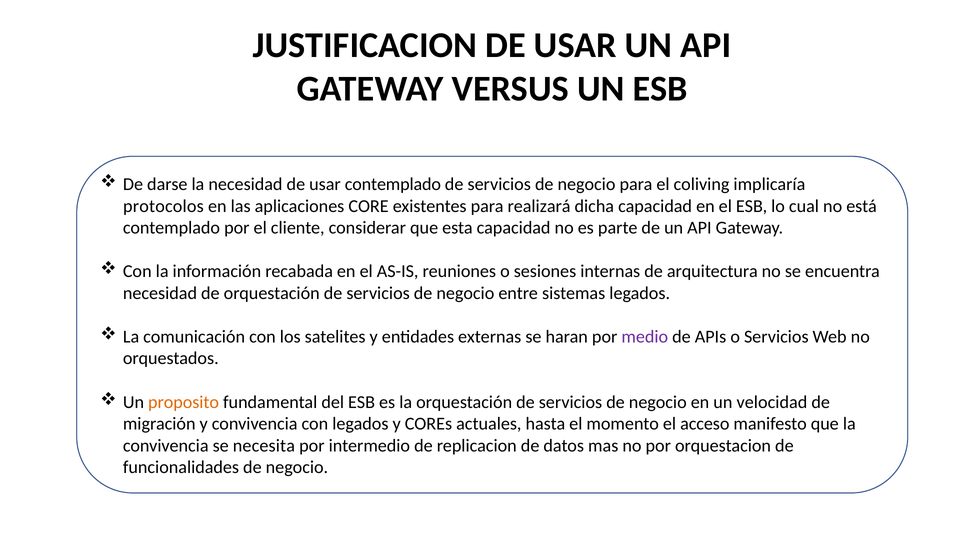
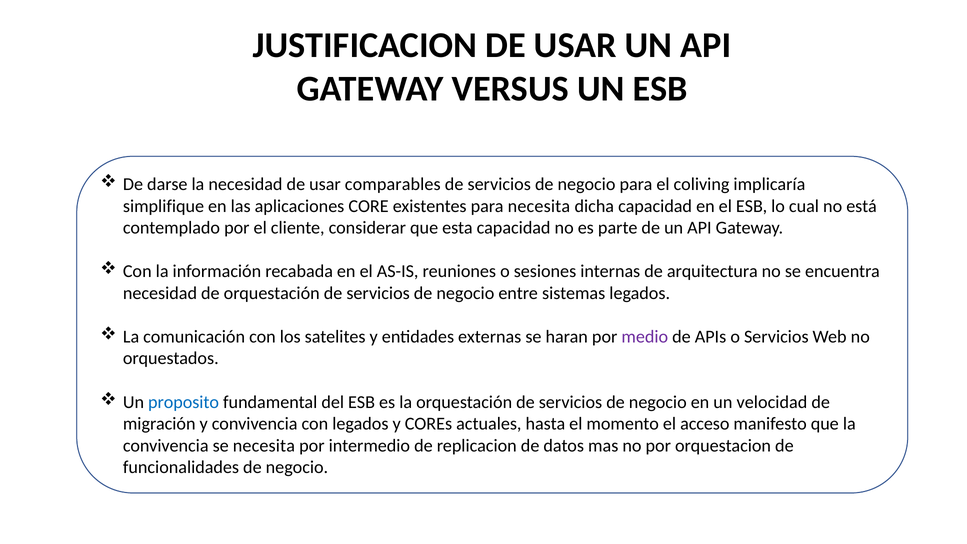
usar contemplado: contemplado -> comparables
protocolos: protocolos -> simplifique
para realizará: realizará -> necesita
proposito colour: orange -> blue
